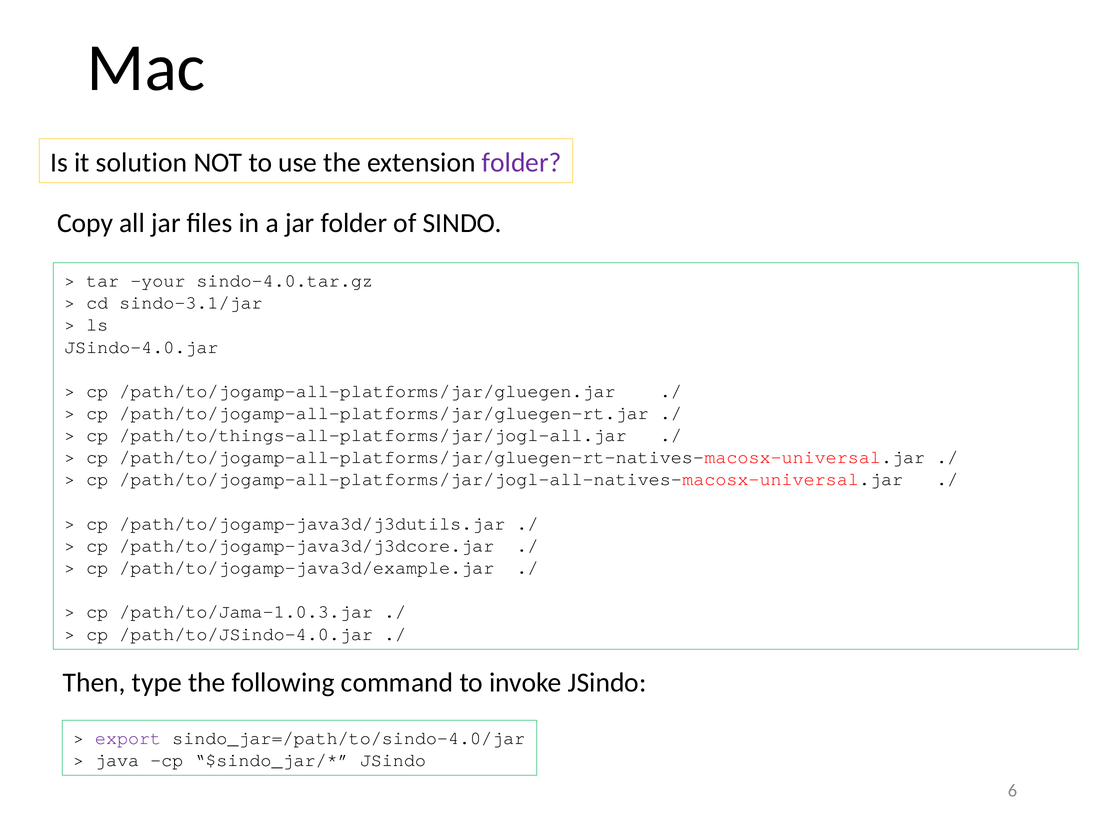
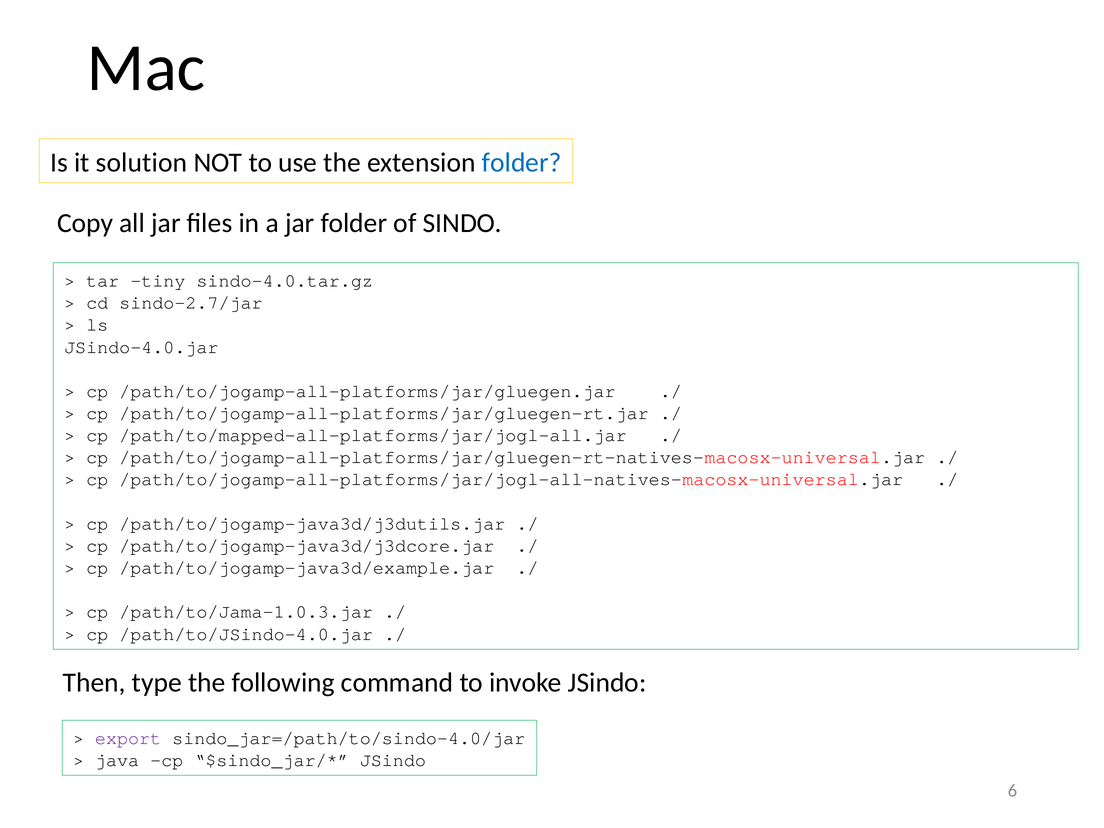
folder at (522, 163) colour: purple -> blue
your: your -> tiny
sindo-3.1/jar: sindo-3.1/jar -> sindo-2.7/jar
/path/to/things-all-platforms/jar/jogl-all.jar: /path/to/things-all-platforms/jar/jogl-all.jar -> /path/to/mapped-all-platforms/jar/jogl-all.jar
